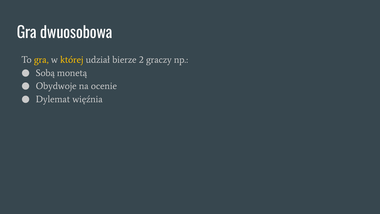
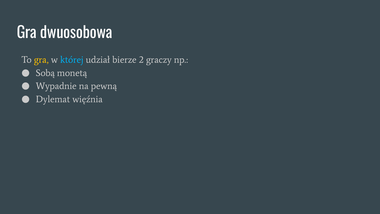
której colour: yellow -> light blue
Obydwoje: Obydwoje -> Wypadnie
ocenie: ocenie -> pewną
